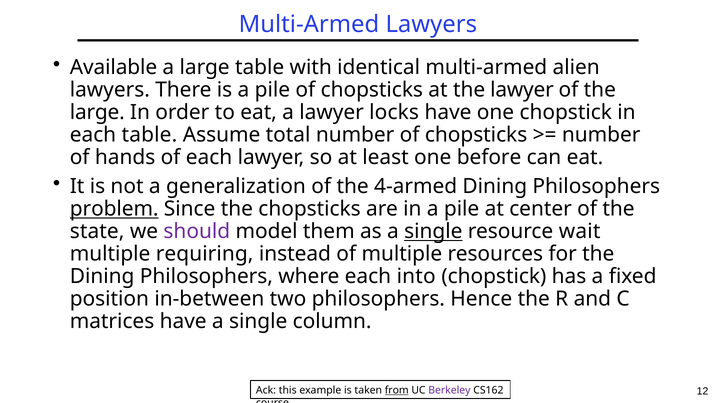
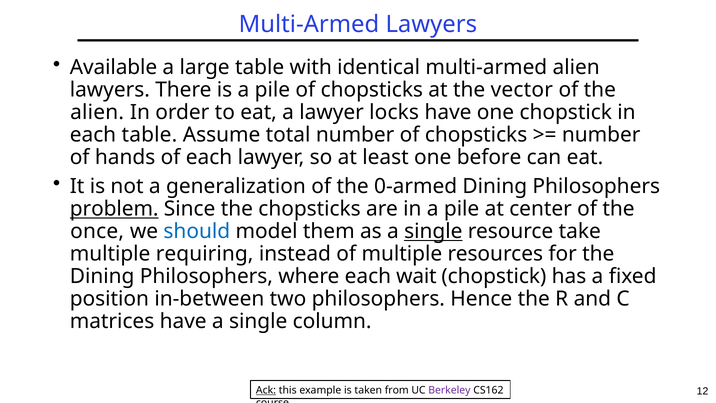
the lawyer: lawyer -> vector
large at (97, 112): large -> alien
4-armed: 4-armed -> 0-armed
state: state -> once
should colour: purple -> blue
wait: wait -> take
into: into -> wait
Ack underline: none -> present
from underline: present -> none
